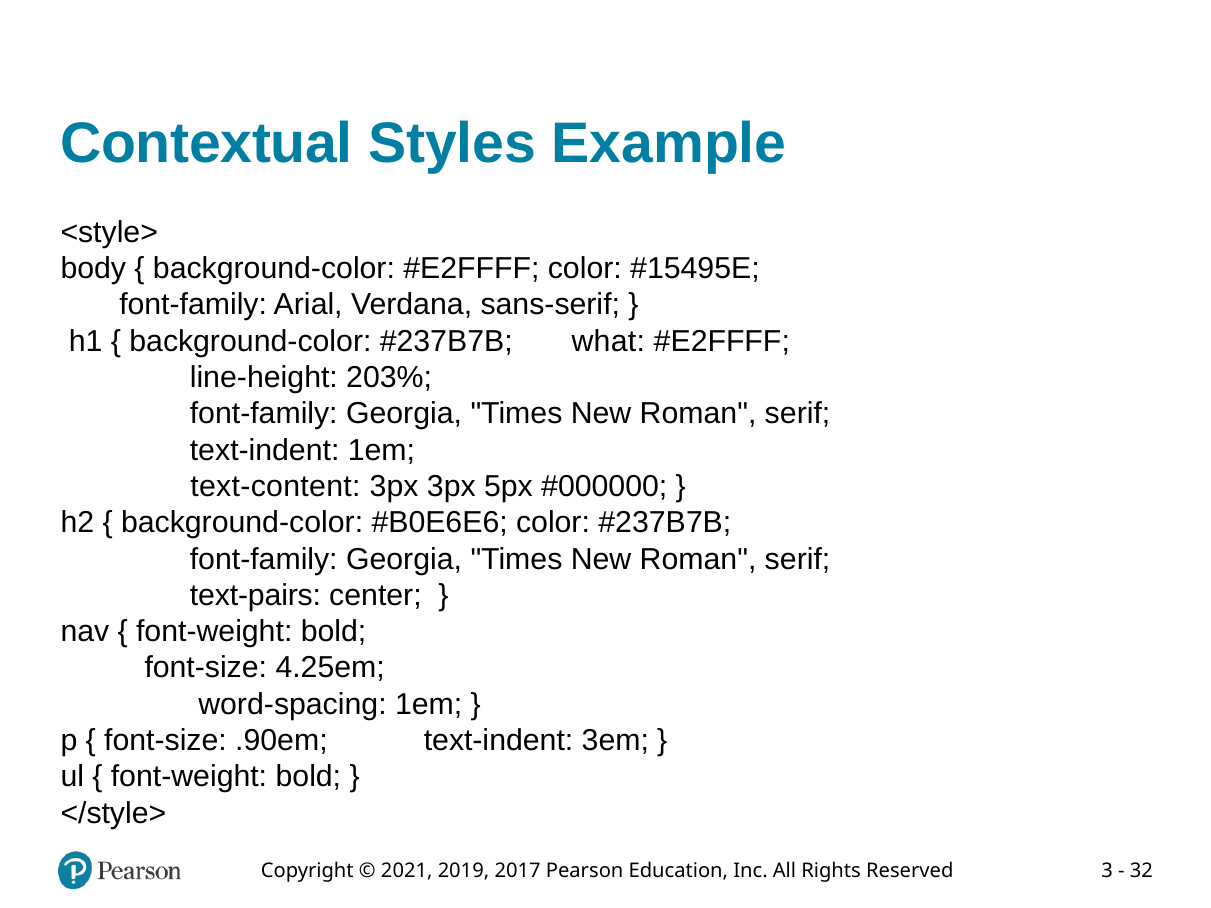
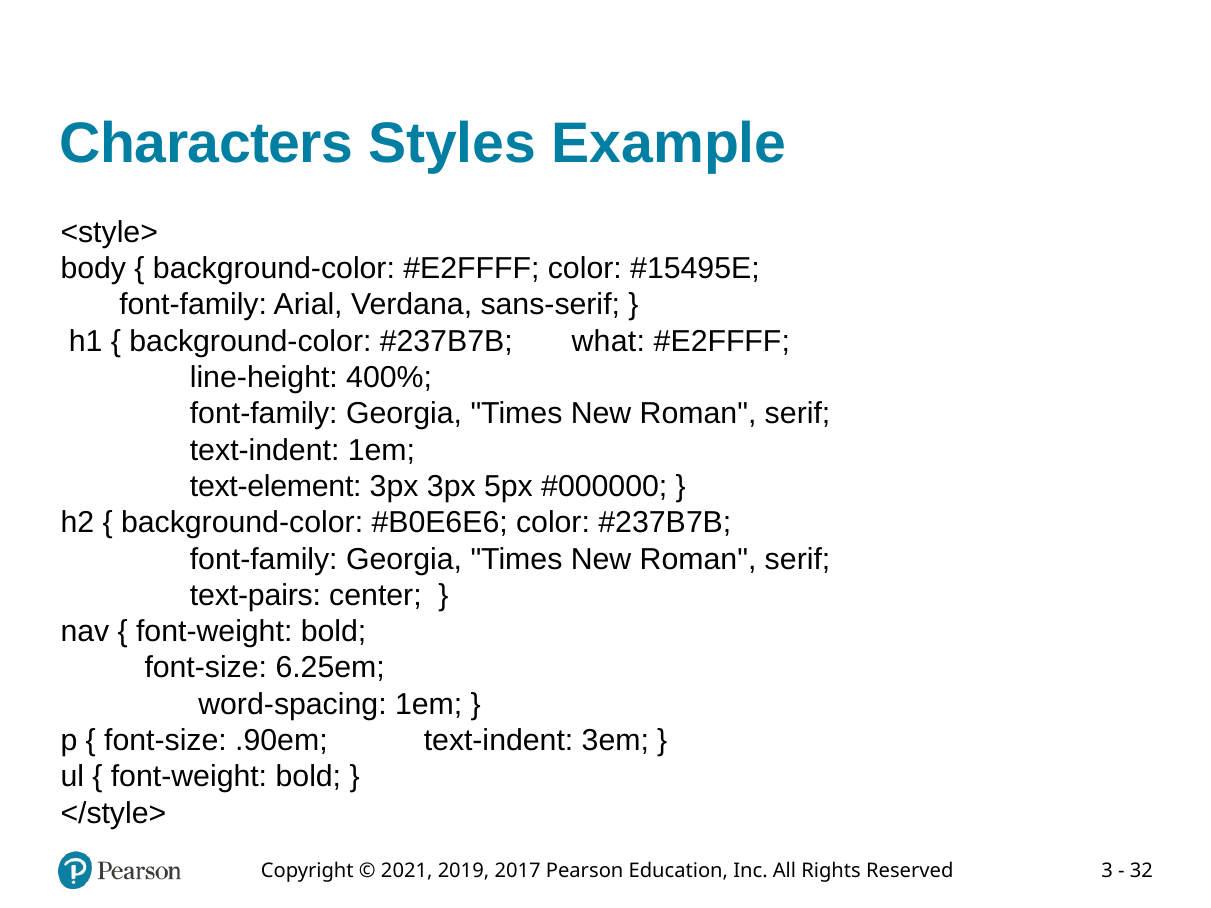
Contextual: Contextual -> Characters
203%: 203% -> 400%
text-content: text-content -> text-element
4.25em: 4.25em -> 6.25em
